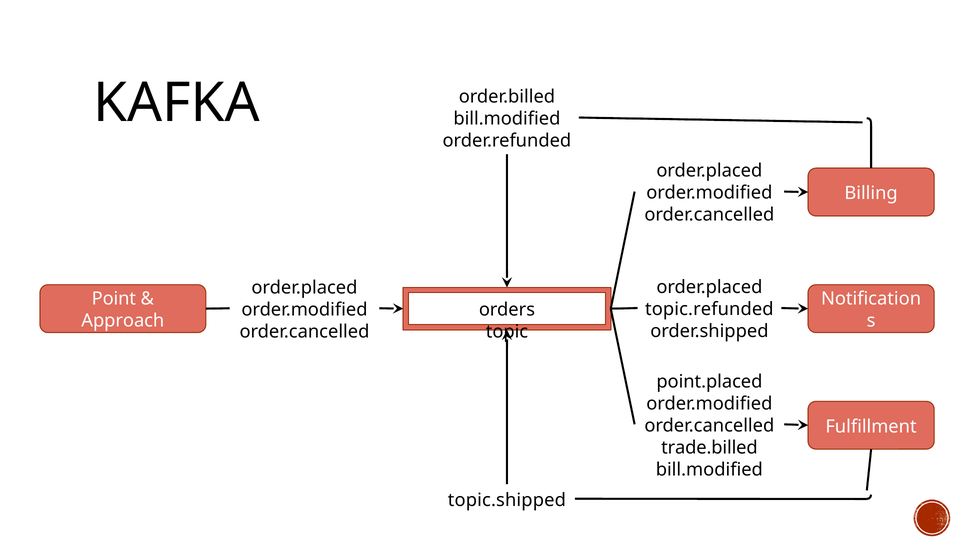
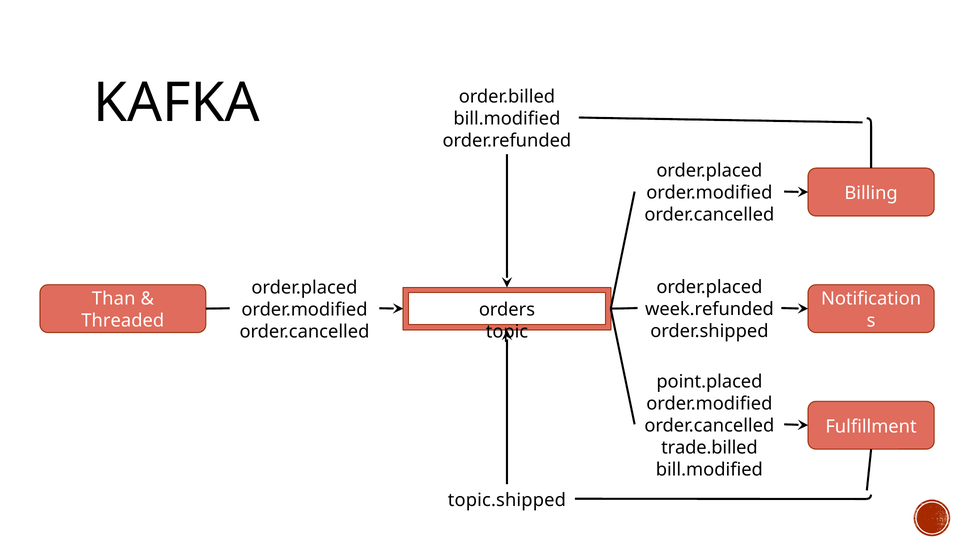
Point: Point -> Than
topic.refunded: topic.refunded -> week.refunded
Approach: Approach -> Threaded
